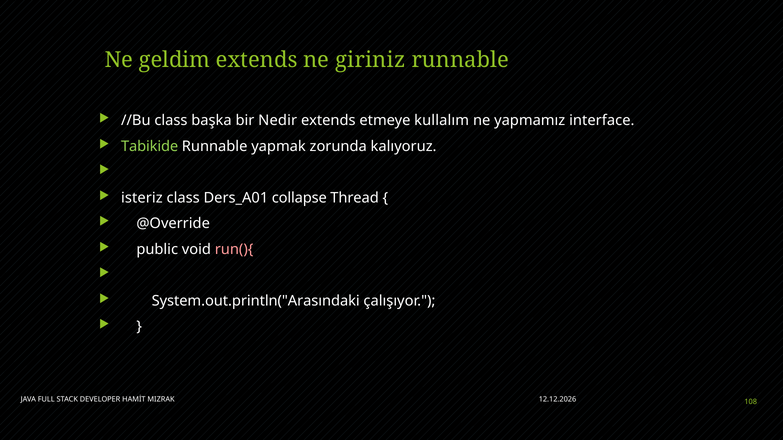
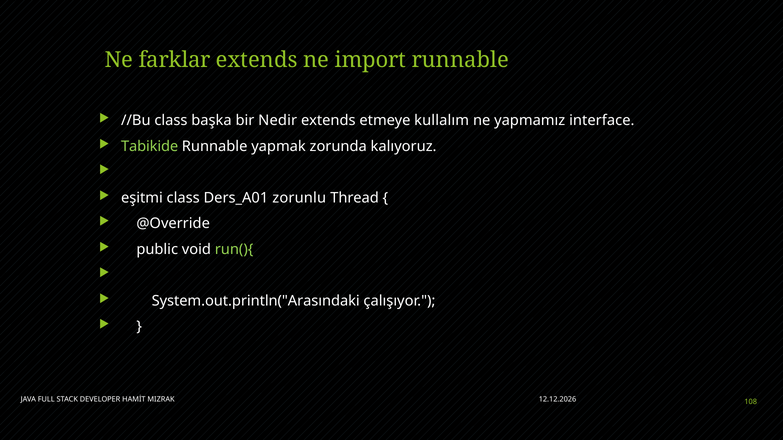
geldim: geldim -> farklar
giriniz: giriniz -> import
isteriz: isteriz -> eşitmi
collapse: collapse -> zorunlu
run(){ colour: pink -> light green
